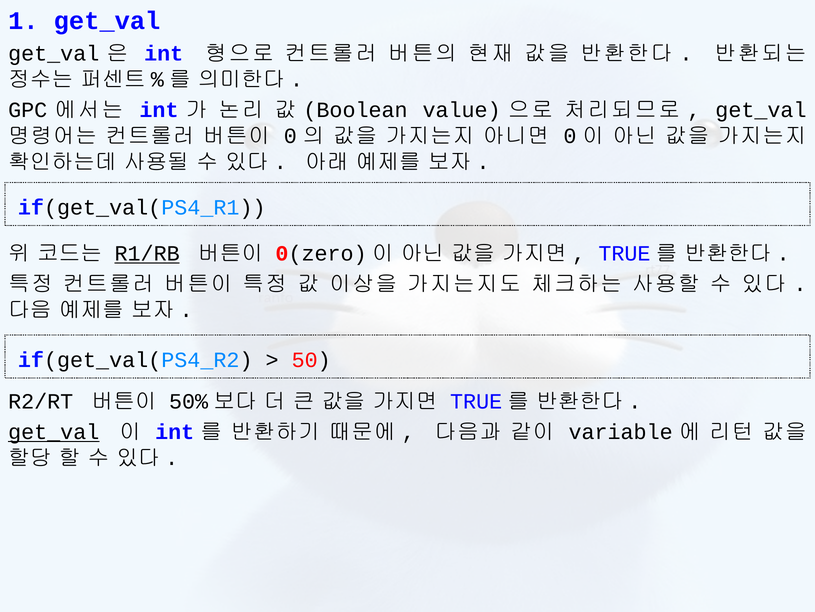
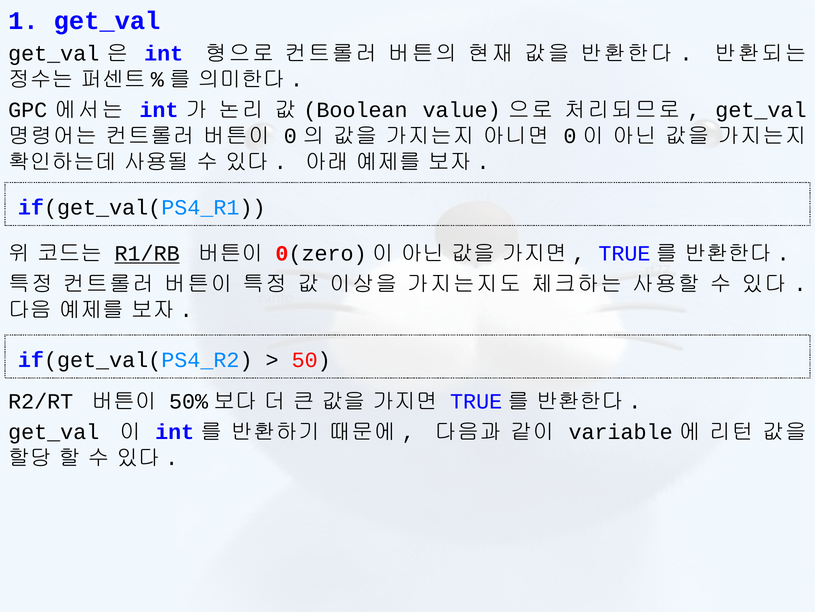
get_val at (54, 431) underline: present -> none
